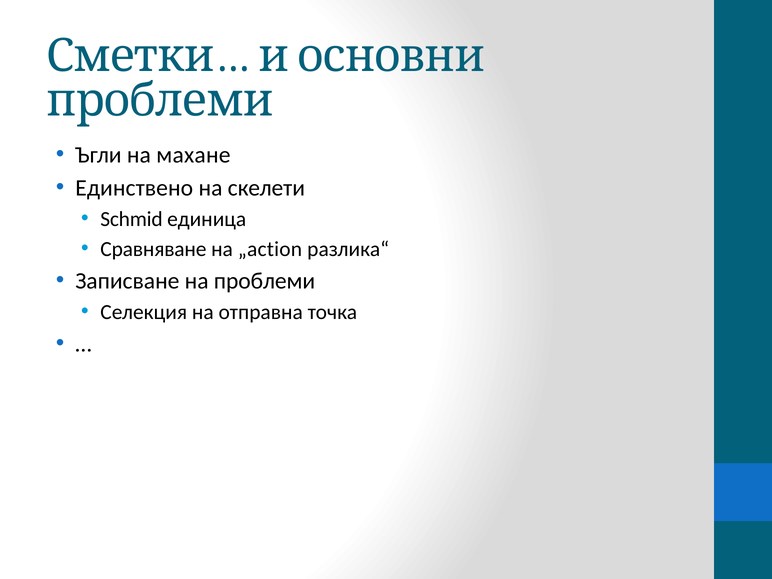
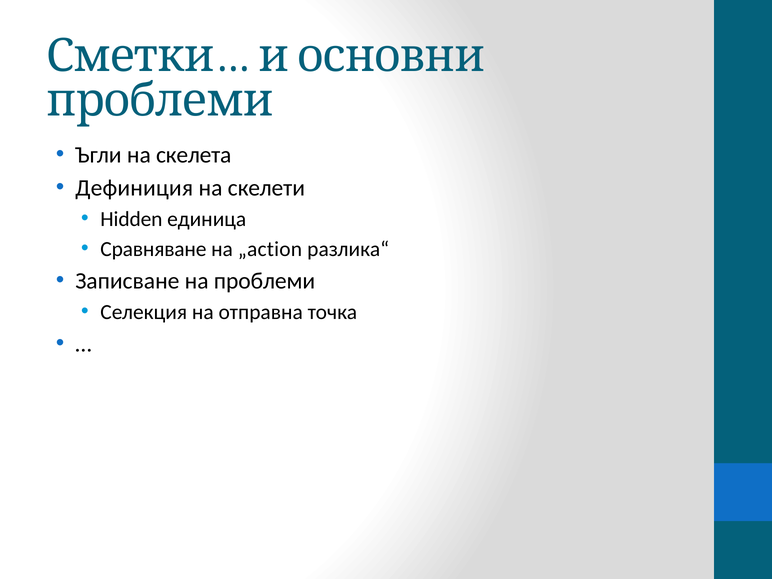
махане: махане -> скелета
Единствено: Единствено -> Дефиниция
Schmid: Schmid -> Hidden
